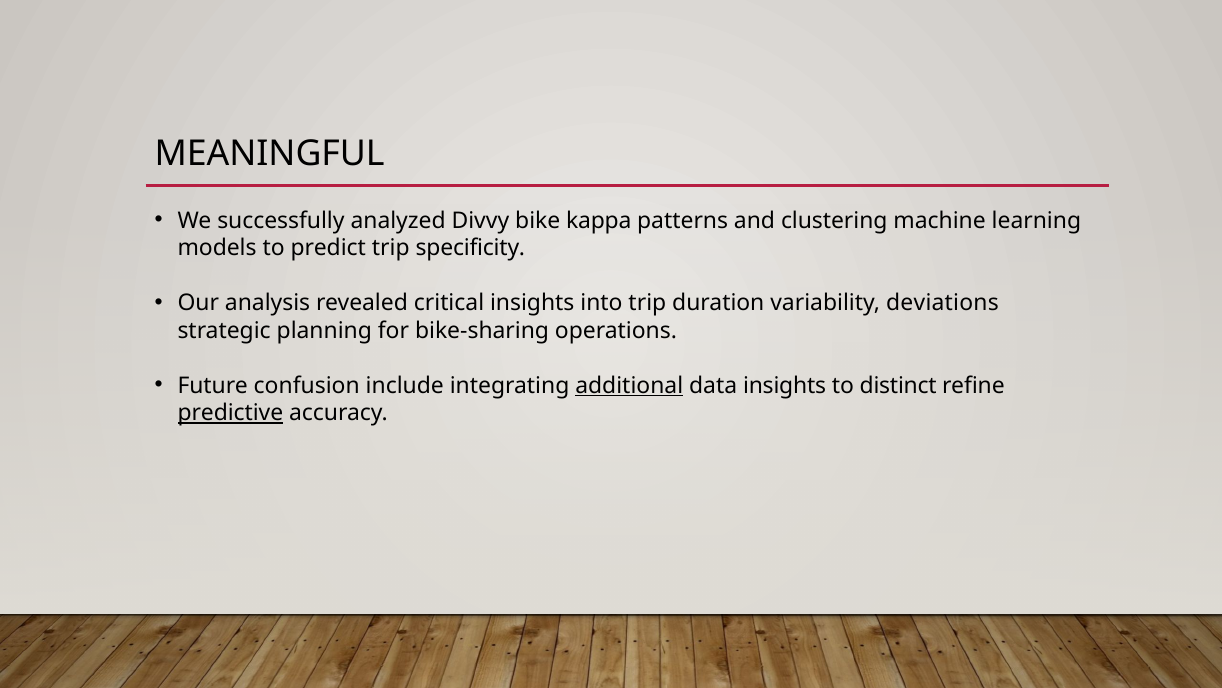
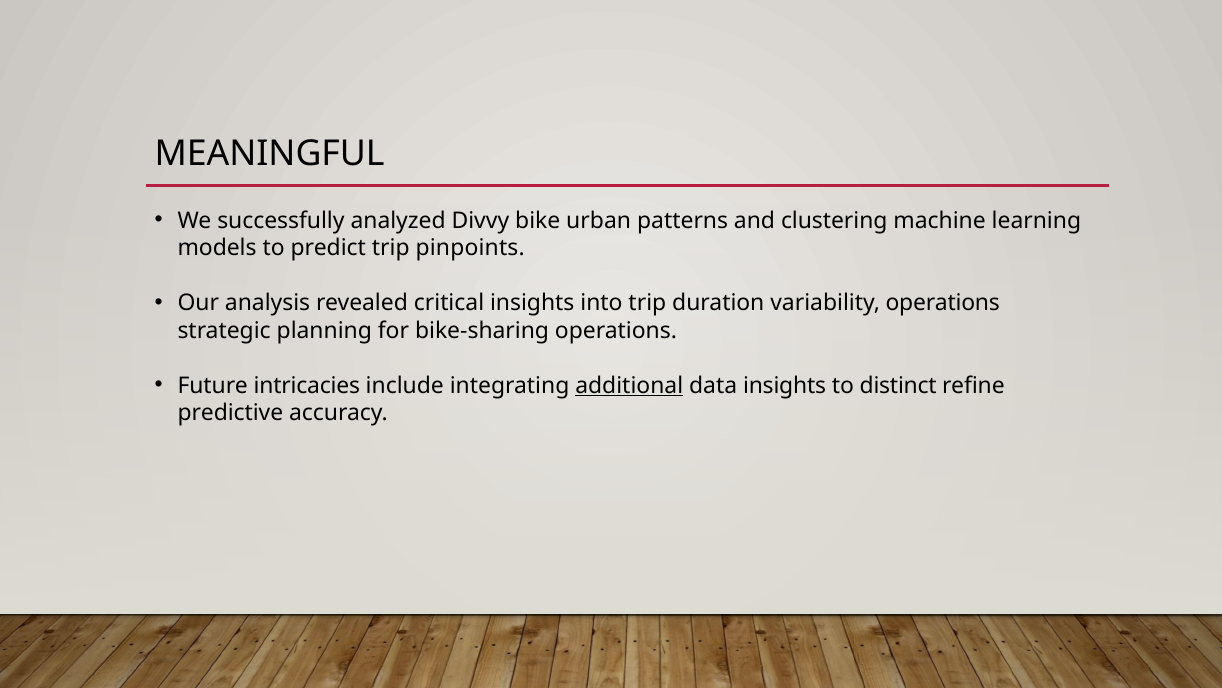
kappa: kappa -> urban
specificity: specificity -> pinpoints
variability deviations: deviations -> operations
confusion: confusion -> intricacies
predictive underline: present -> none
